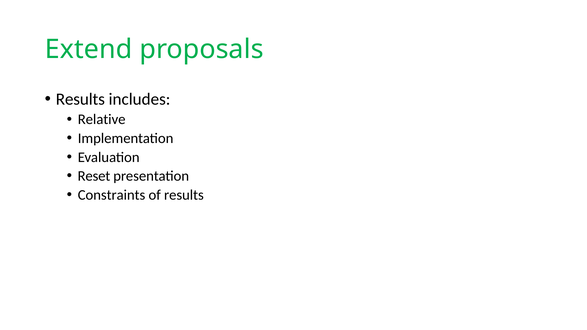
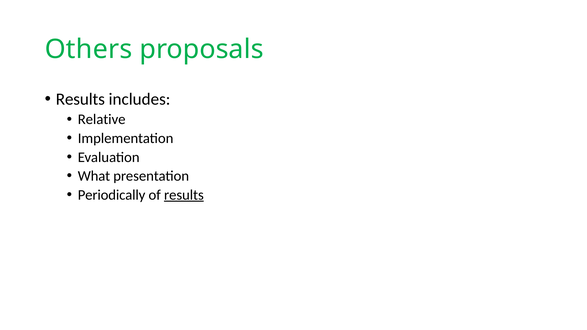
Extend: Extend -> Others
Reset: Reset -> What
Constraints: Constraints -> Periodically
results at (184, 195) underline: none -> present
